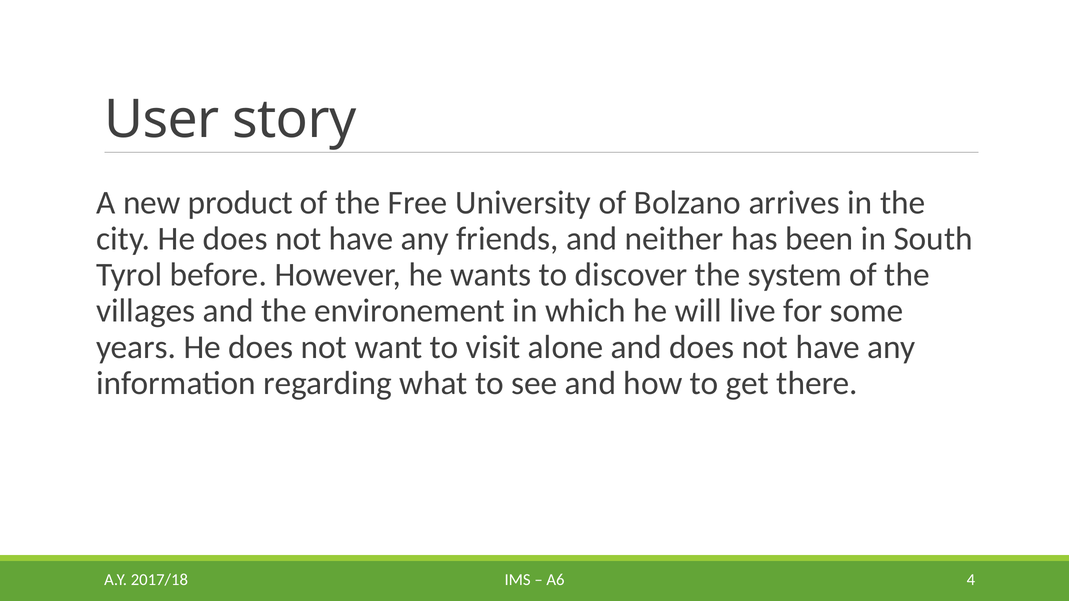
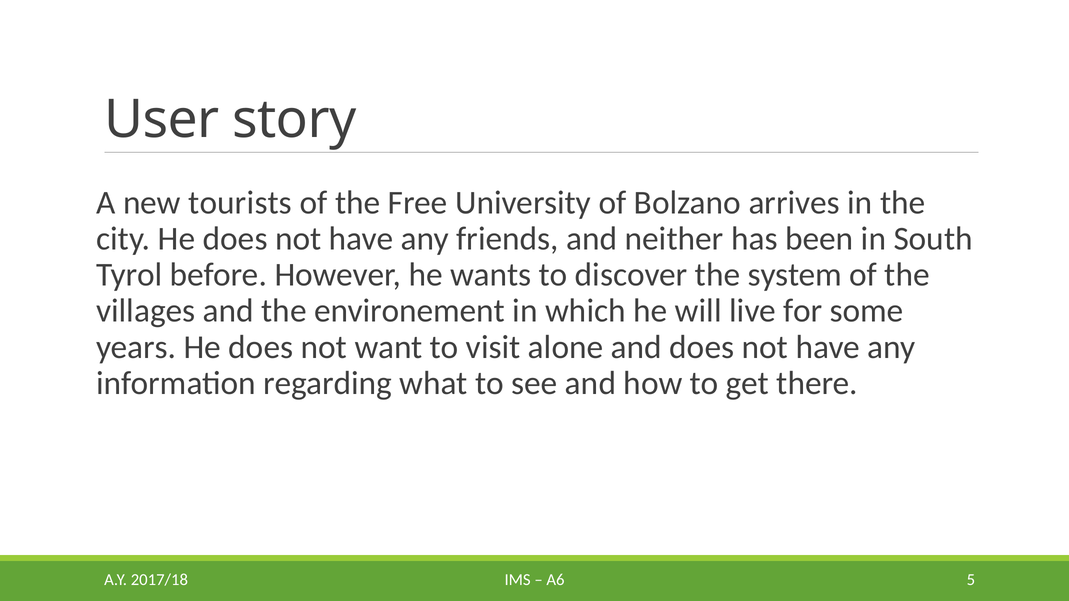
product: product -> tourists
4: 4 -> 5
